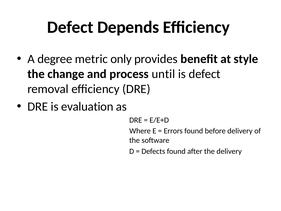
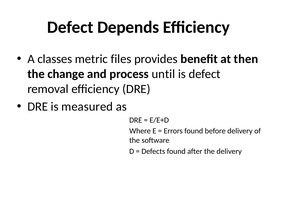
degree: degree -> classes
only: only -> files
style: style -> then
evaluation: evaluation -> measured
